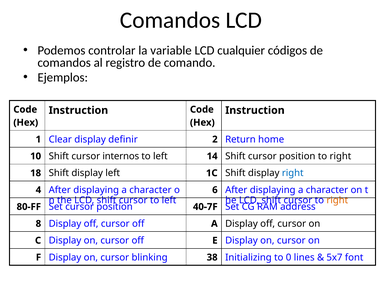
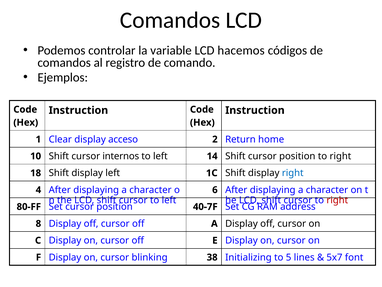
cualquier: cualquier -> hacemos
definir: definir -> acceso
right at (337, 200) colour: orange -> red
0: 0 -> 5
